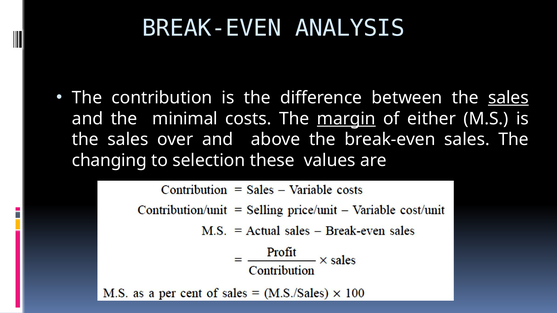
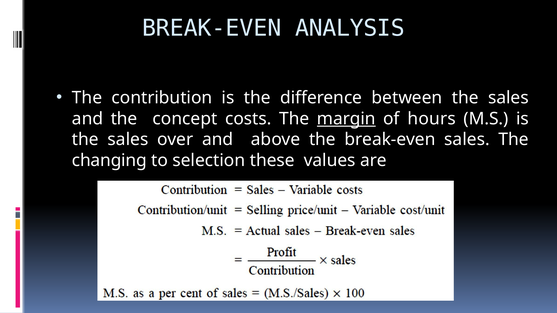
sales at (508, 98) underline: present -> none
minimal: minimal -> concept
either: either -> hours
